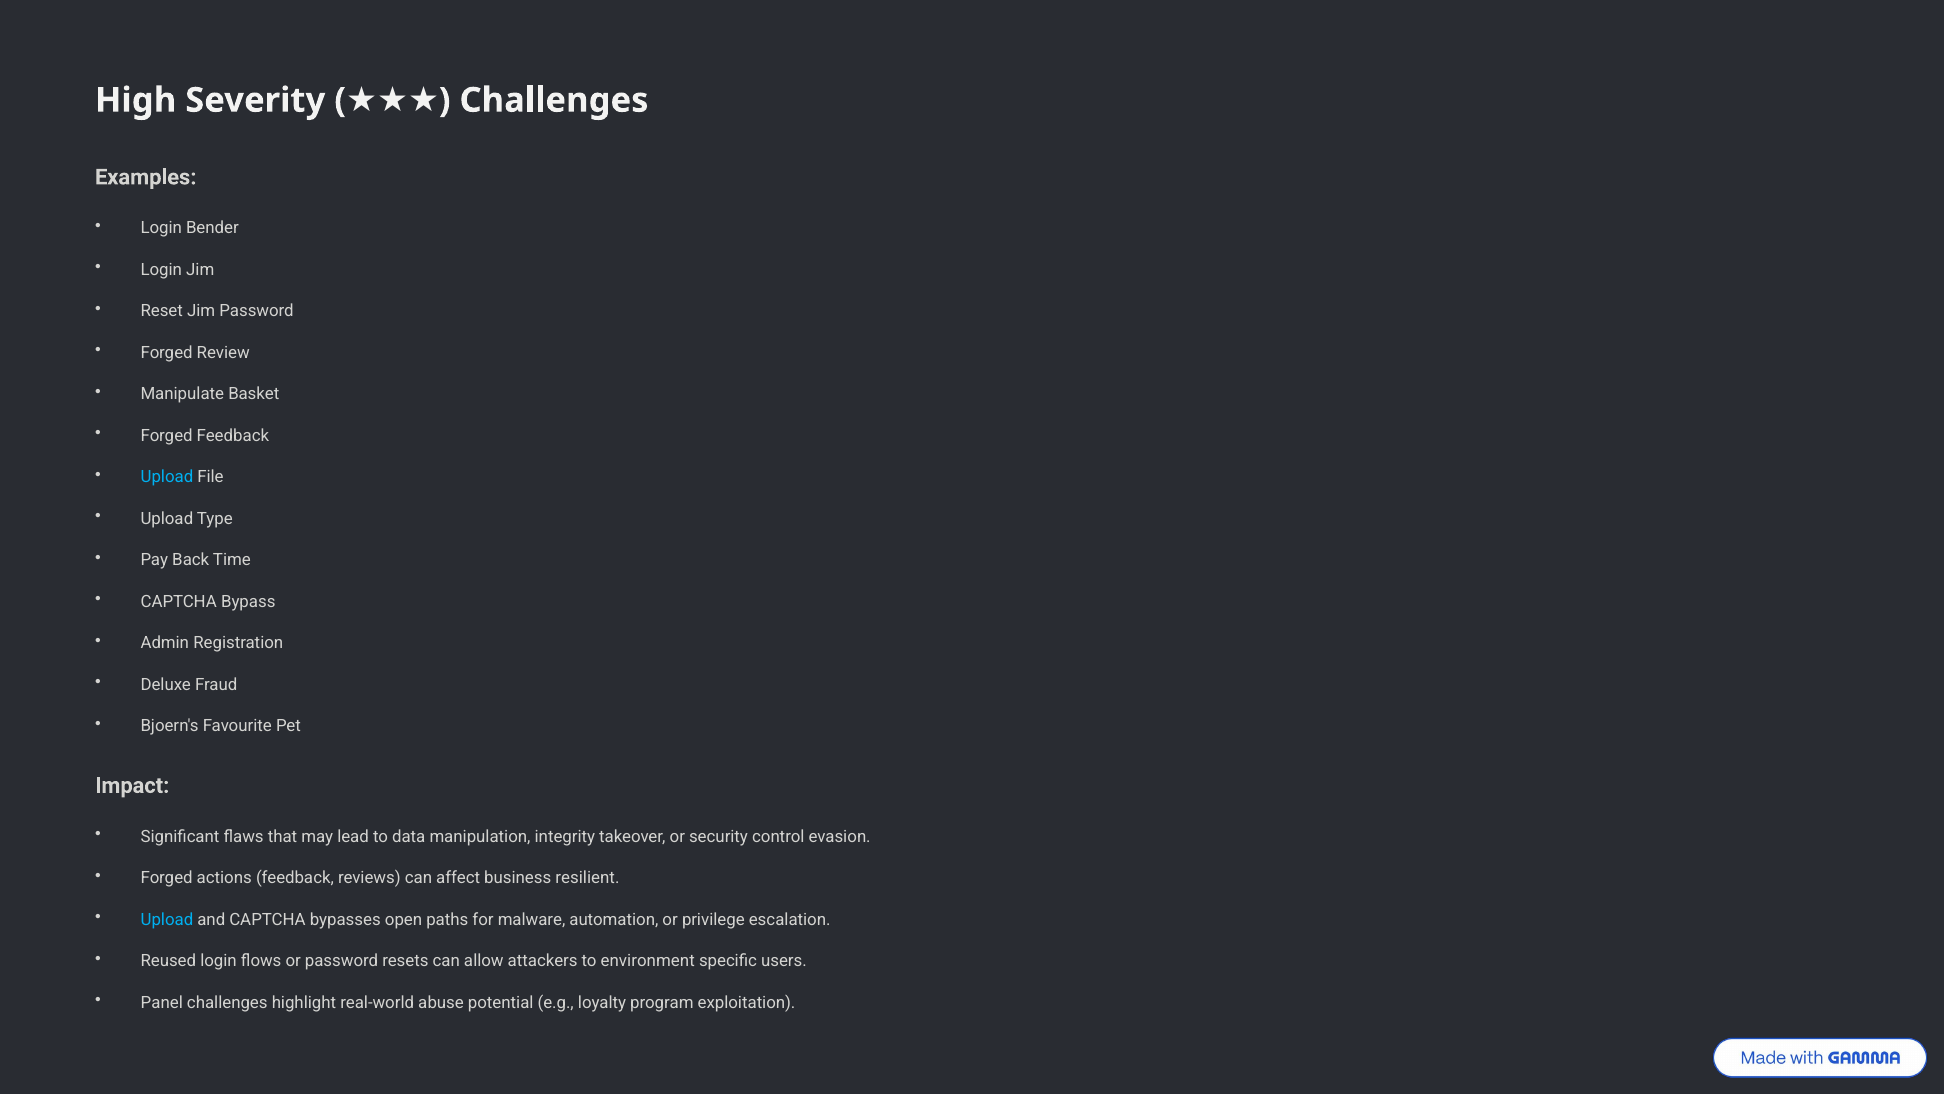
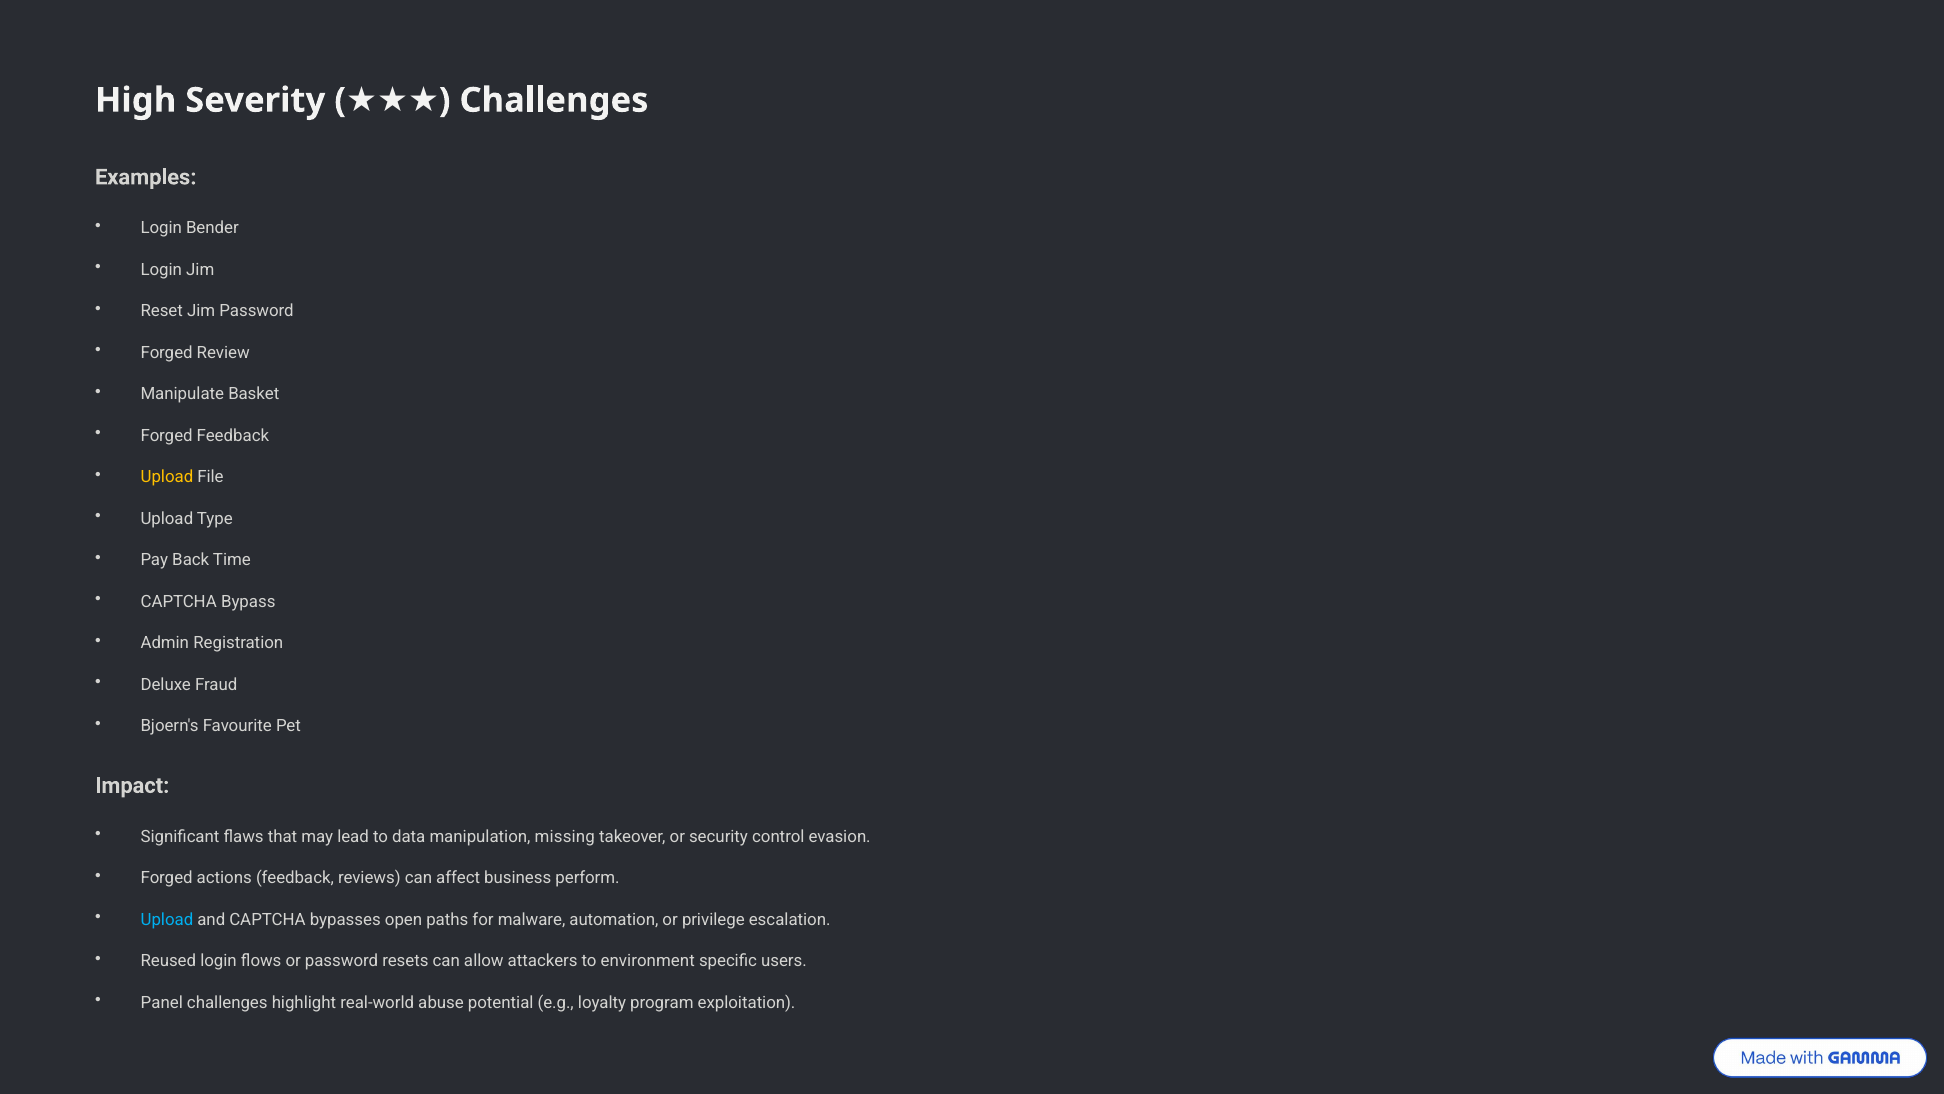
Upload at (167, 477) colour: light blue -> yellow
integrity: integrity -> missing
resilient: resilient -> perform
